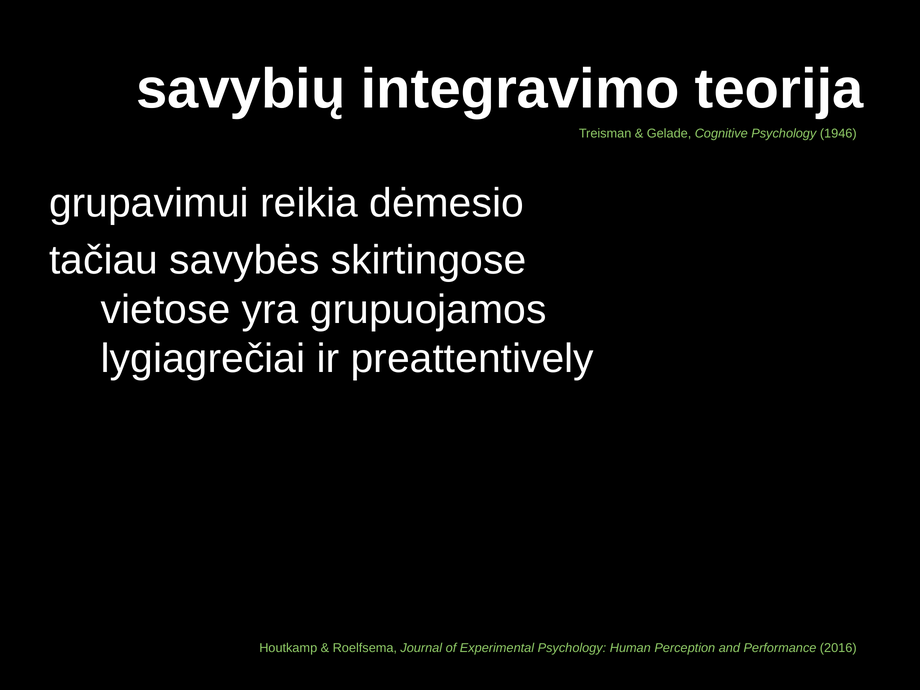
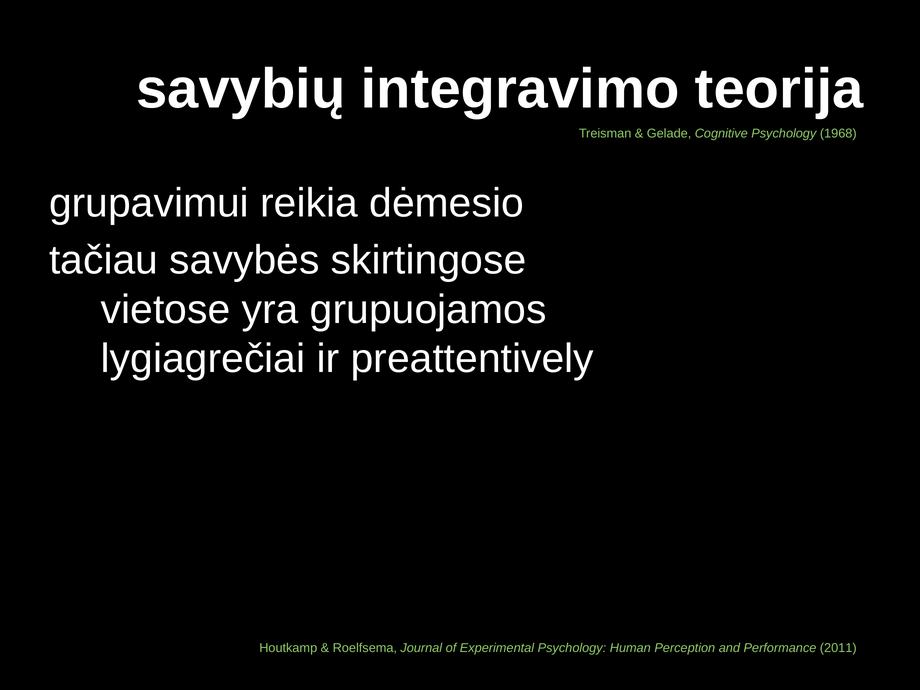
1946: 1946 -> 1968
2016: 2016 -> 2011
